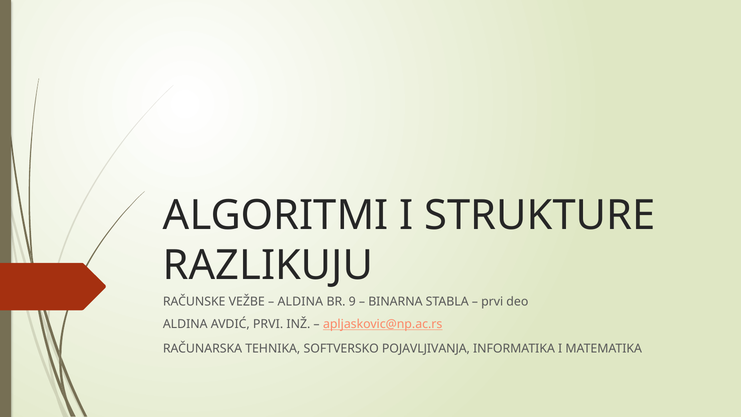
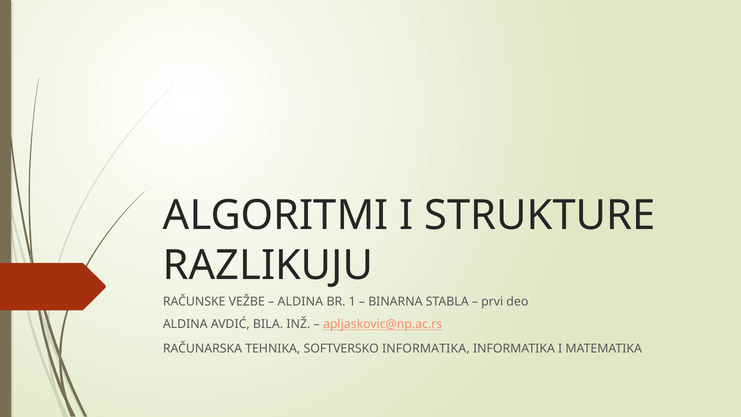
9: 9 -> 1
AVDIĆ PRVI: PRVI -> BILA
SOFTVERSKO POJAVLJIVANJA: POJAVLJIVANJA -> INFORMATIKA
